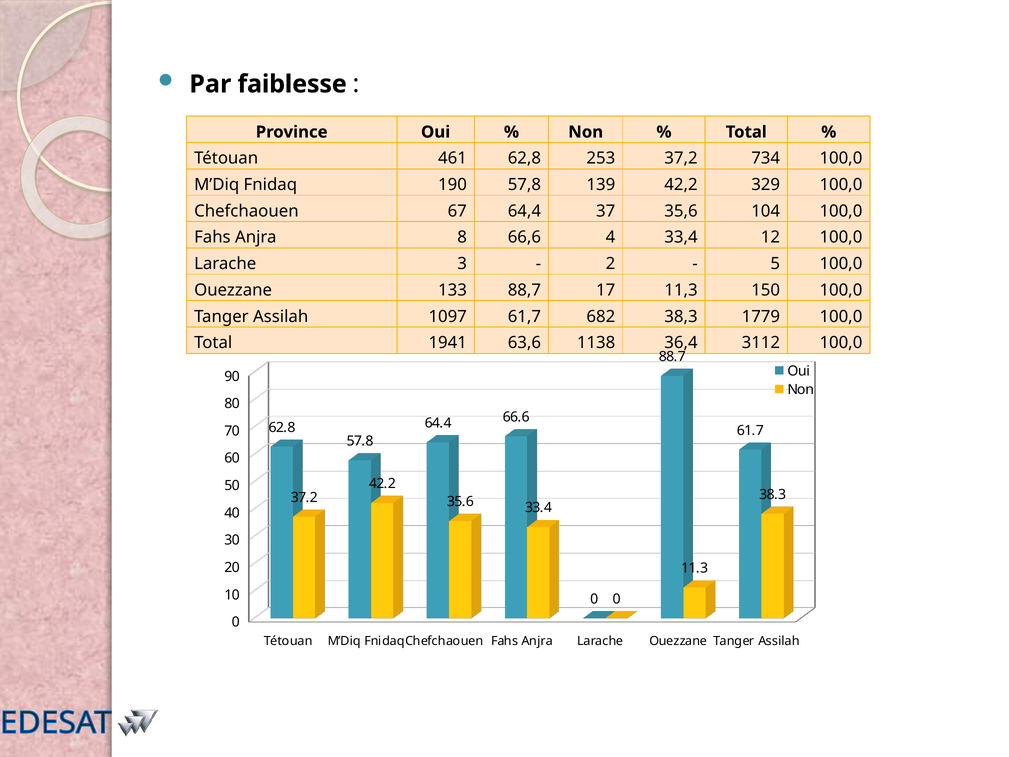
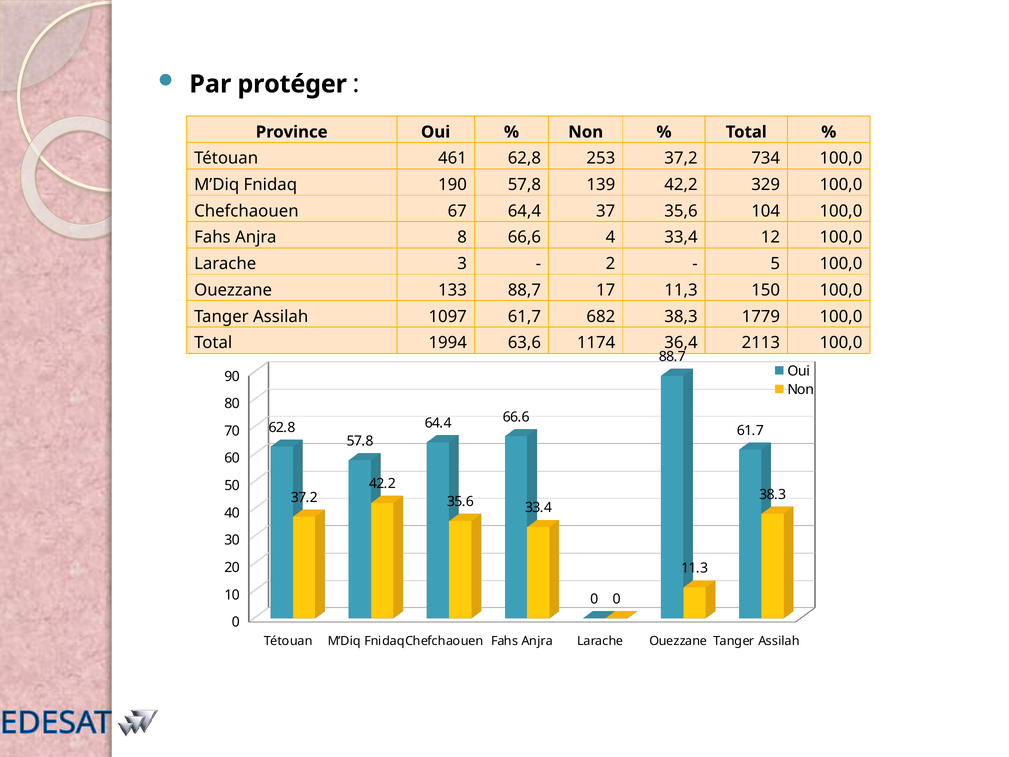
faiblesse: faiblesse -> protéger
1941: 1941 -> 1994
1138: 1138 -> 1174
3112: 3112 -> 2113
